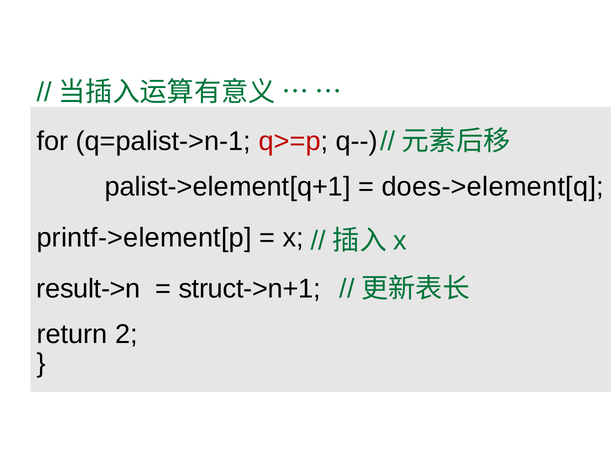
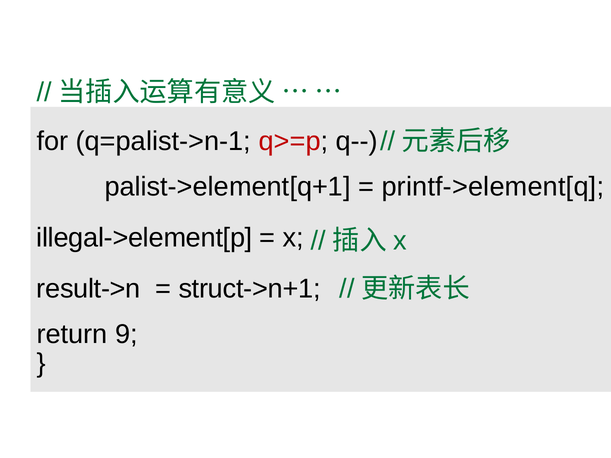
does->element[q: does->element[q -> printf->element[q
printf->element[p: printf->element[p -> illegal->element[p
2: 2 -> 9
